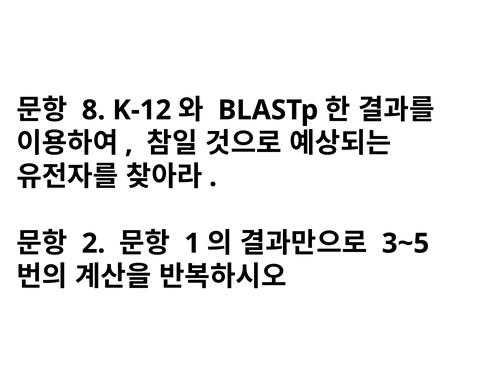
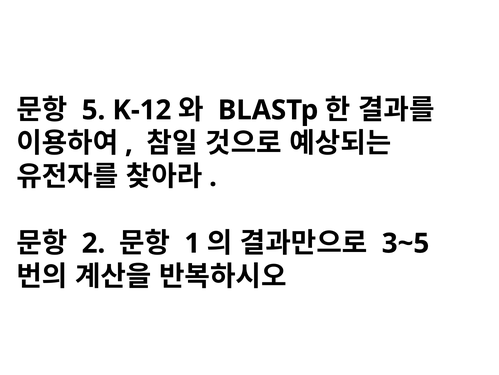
8: 8 -> 5
